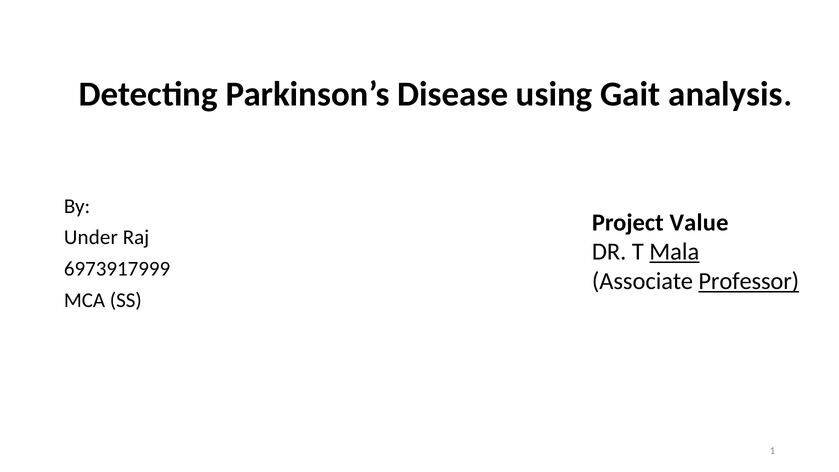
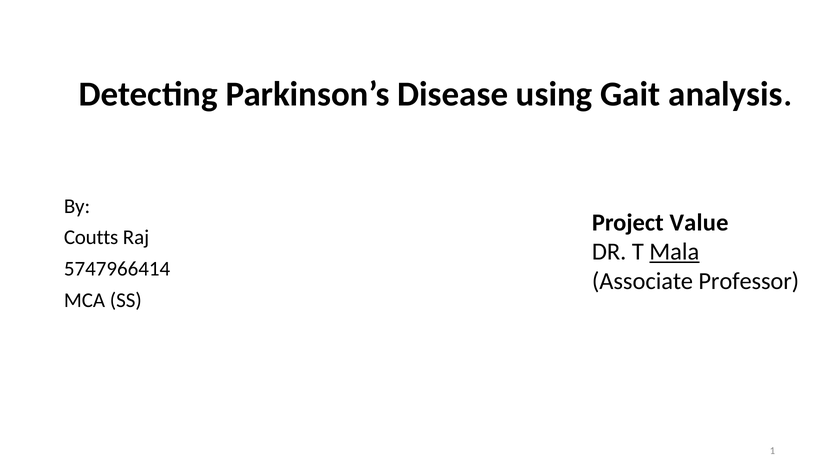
Under: Under -> Coutts
6973917999: 6973917999 -> 5747966414
Professor underline: present -> none
